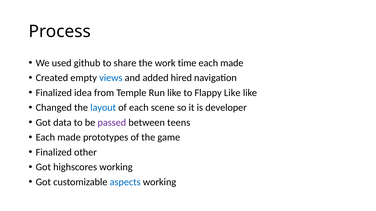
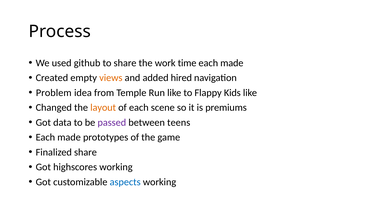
views colour: blue -> orange
Finalized at (54, 93): Finalized -> Problem
Flappy Like: Like -> Kids
layout colour: blue -> orange
developer: developer -> premiums
Finalized other: other -> share
